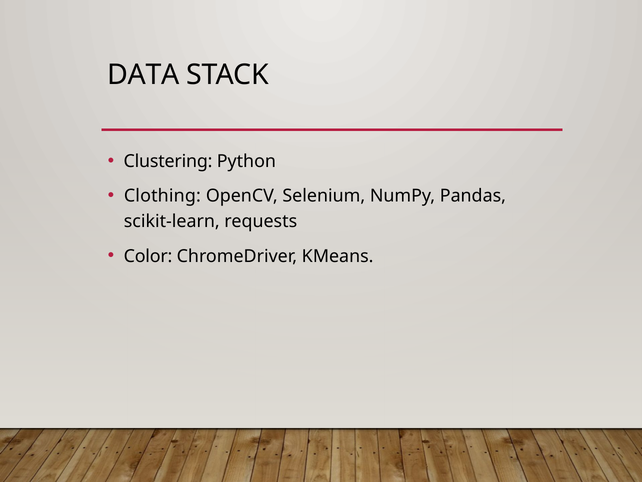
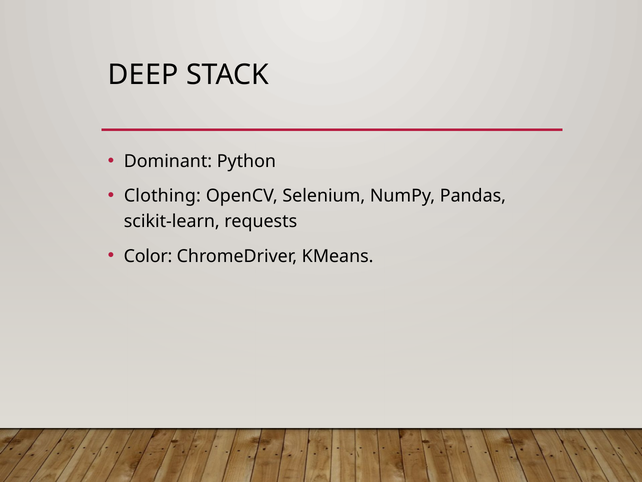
DATA: DATA -> DEEP
Clustering: Clustering -> Dominant
